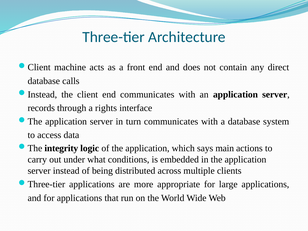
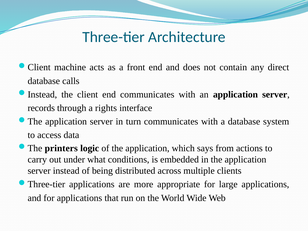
integrity: integrity -> printers
main: main -> from
